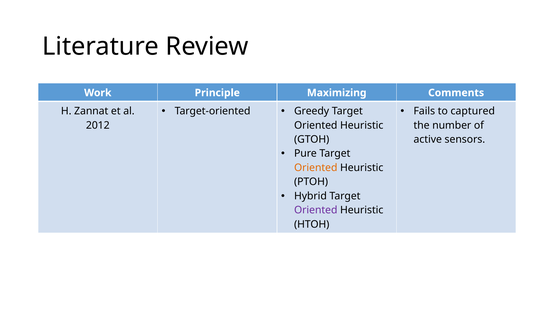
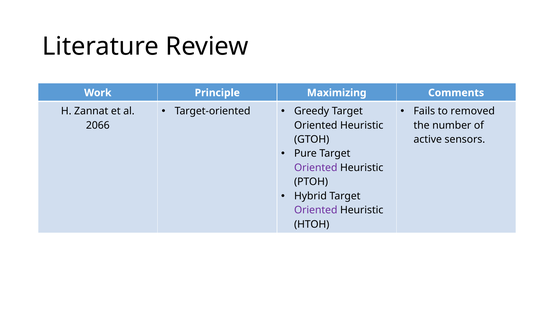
captured: captured -> removed
2012: 2012 -> 2066
Oriented at (316, 168) colour: orange -> purple
